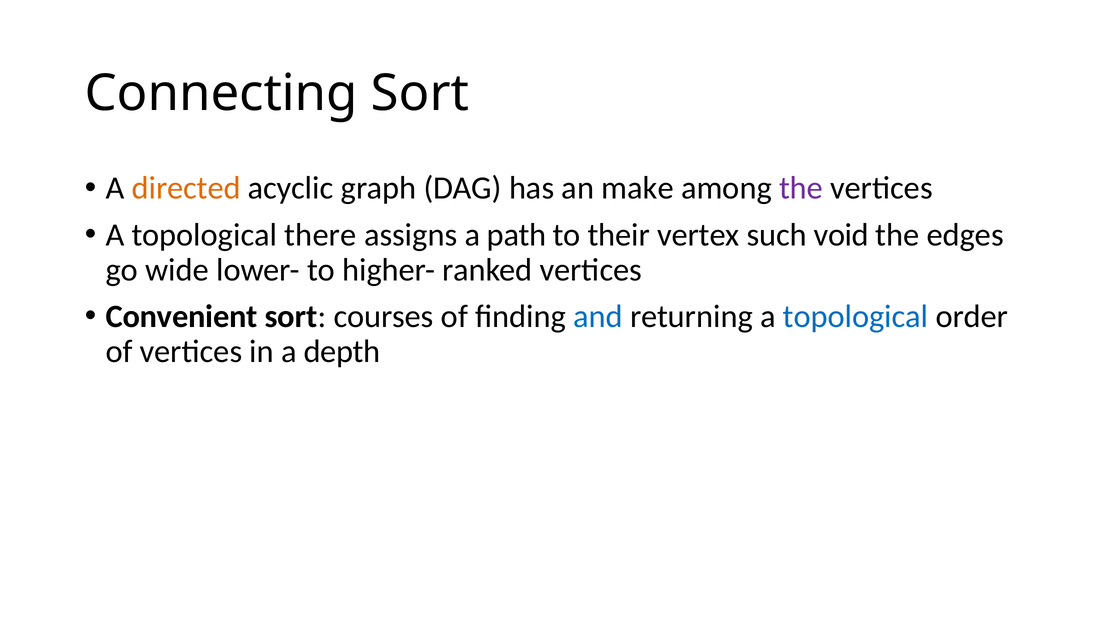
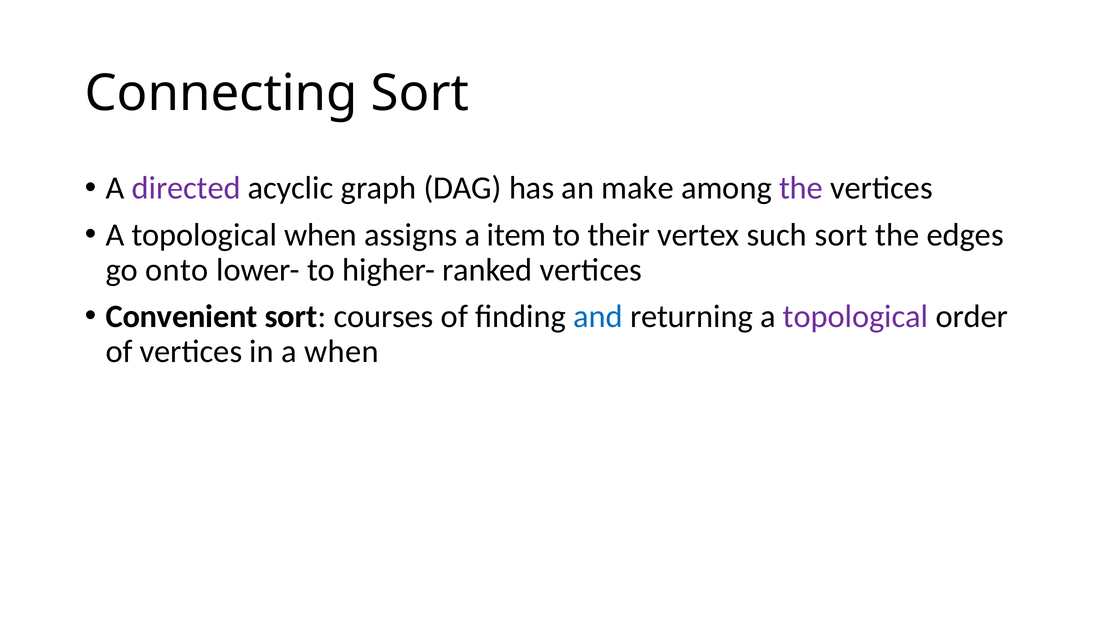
directed colour: orange -> purple
topological there: there -> when
path: path -> item
such void: void -> sort
wide: wide -> onto
topological at (856, 317) colour: blue -> purple
a depth: depth -> when
